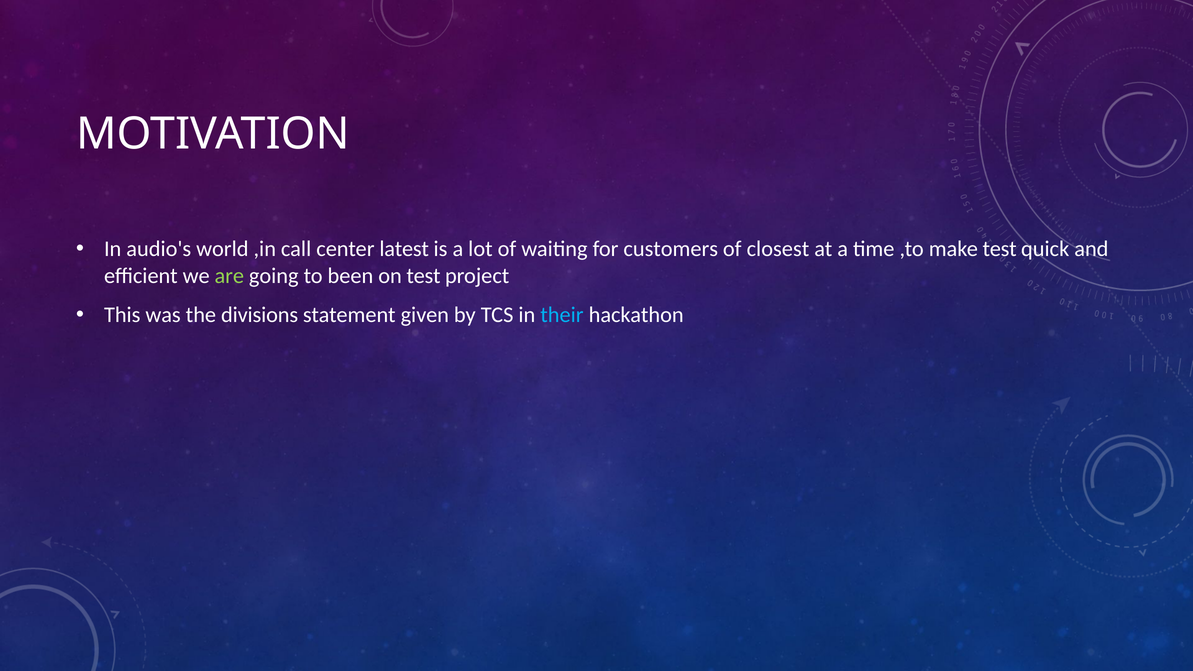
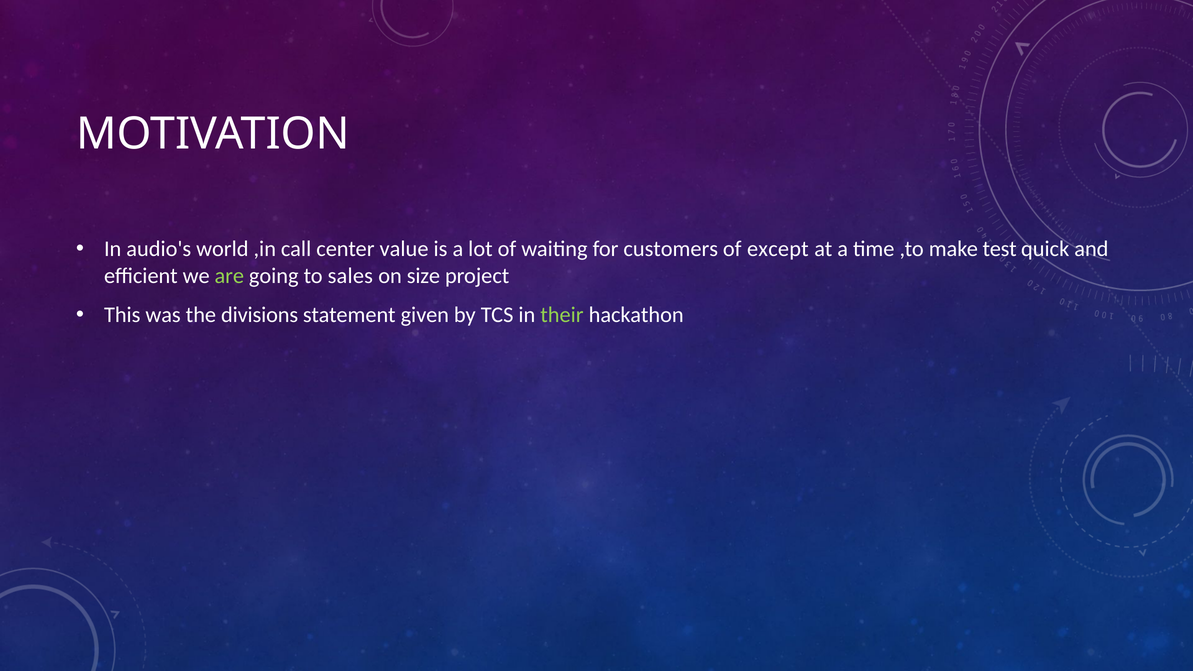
latest: latest -> value
closest: closest -> except
been: been -> sales
on test: test -> size
their colour: light blue -> light green
